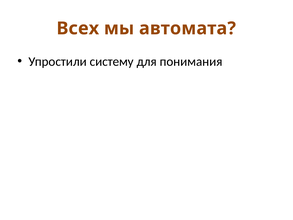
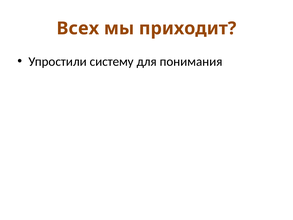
автомата: автомата -> приходит
